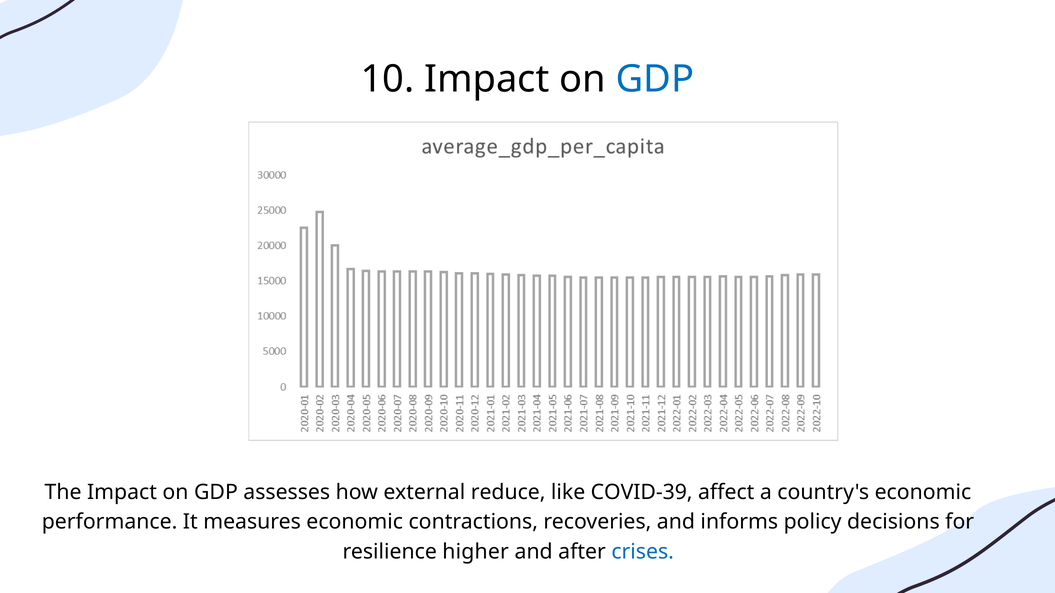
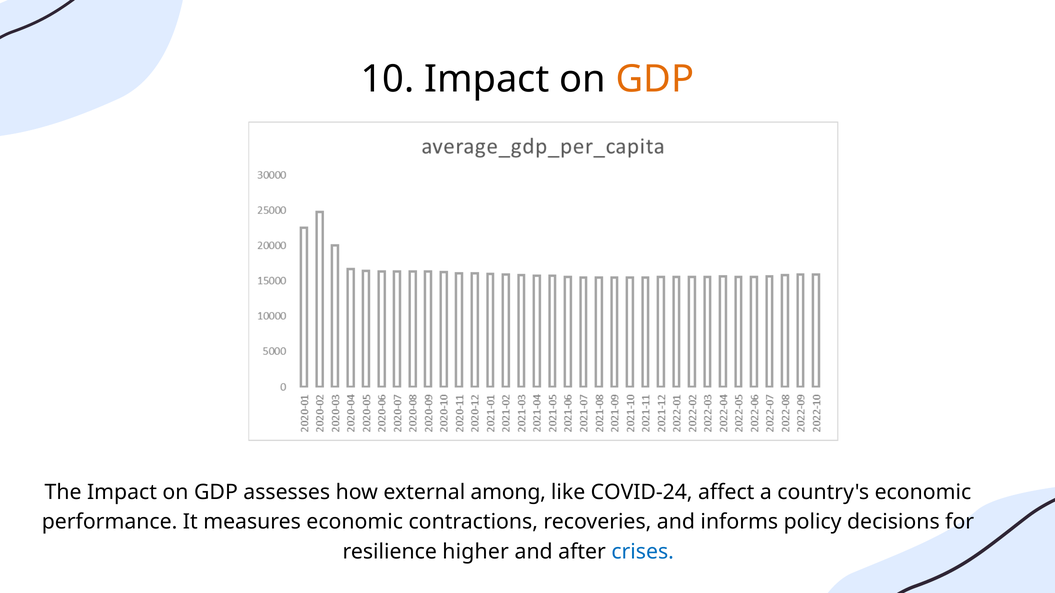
GDP at (655, 79) colour: blue -> orange
reduce: reduce -> among
COVID-39: COVID-39 -> COVID-24
